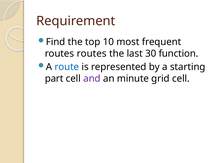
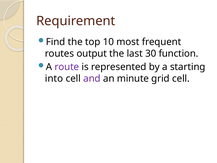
routes routes: routes -> output
route colour: blue -> purple
part: part -> into
